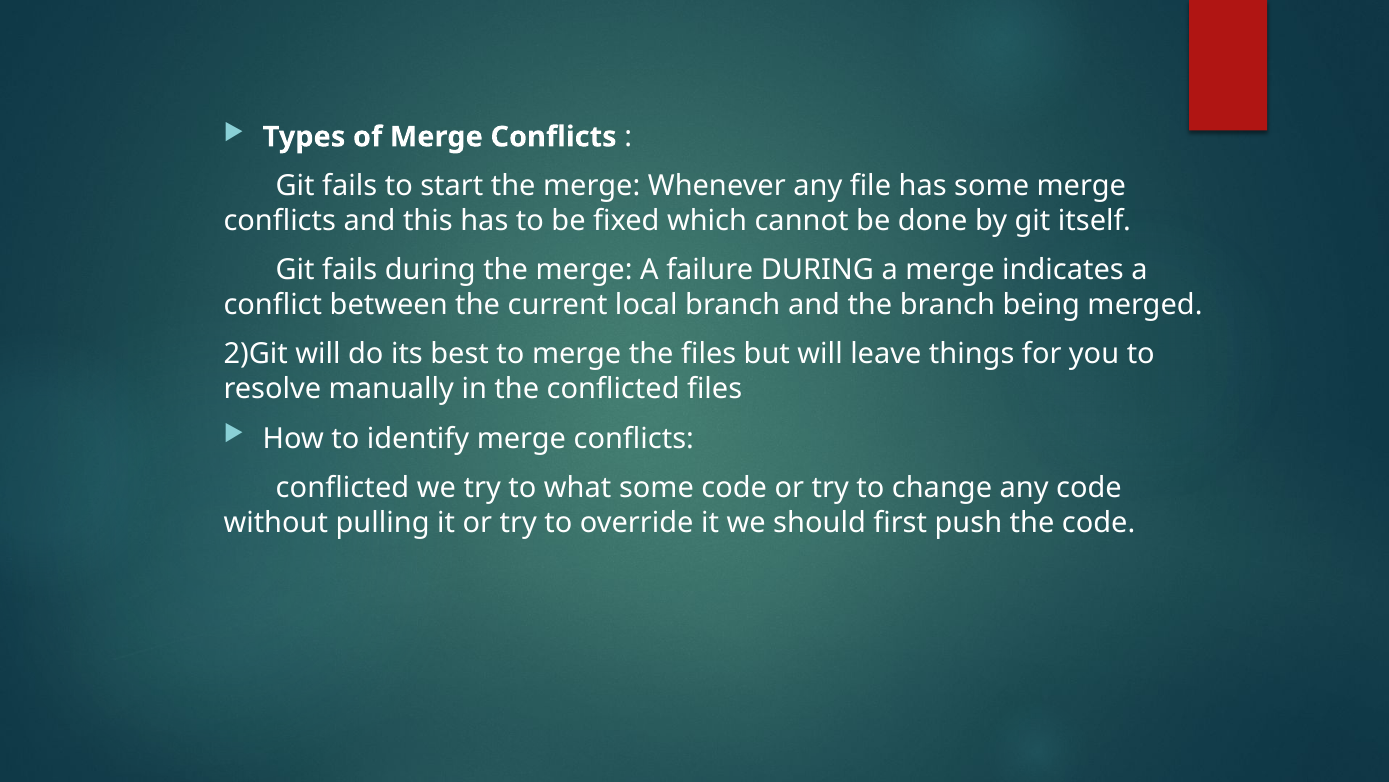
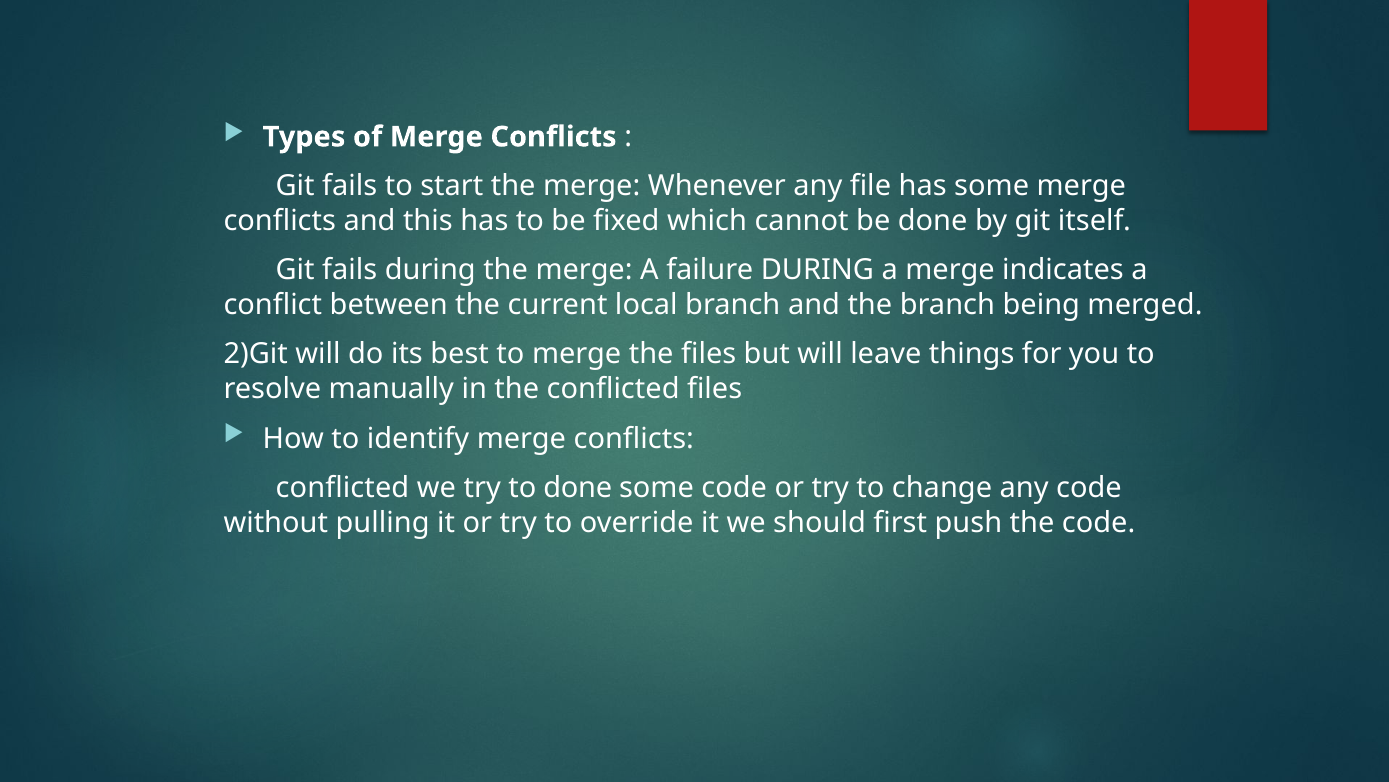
to what: what -> done
